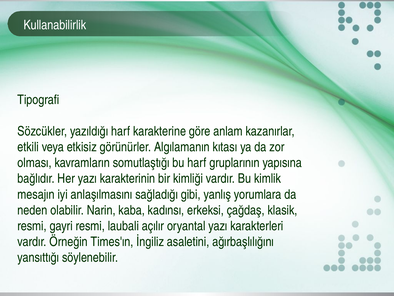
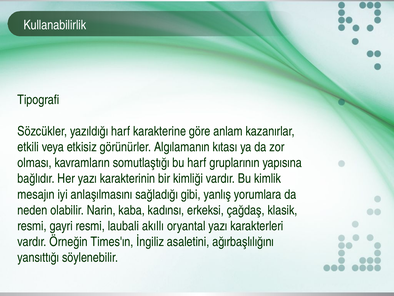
açılır: açılır -> akıllı
